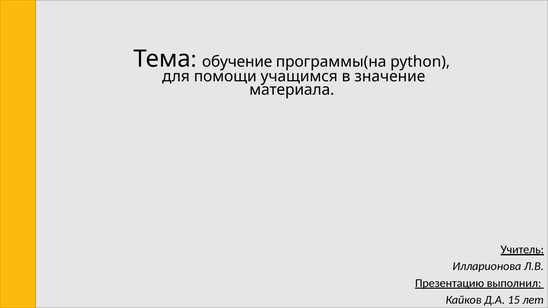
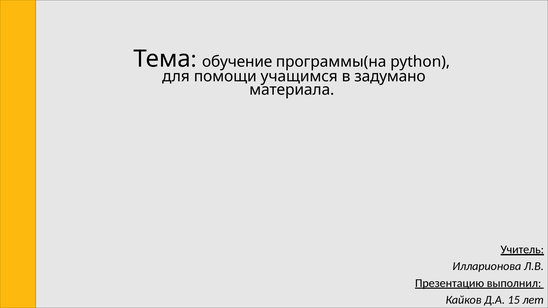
значение: значение -> задумано
